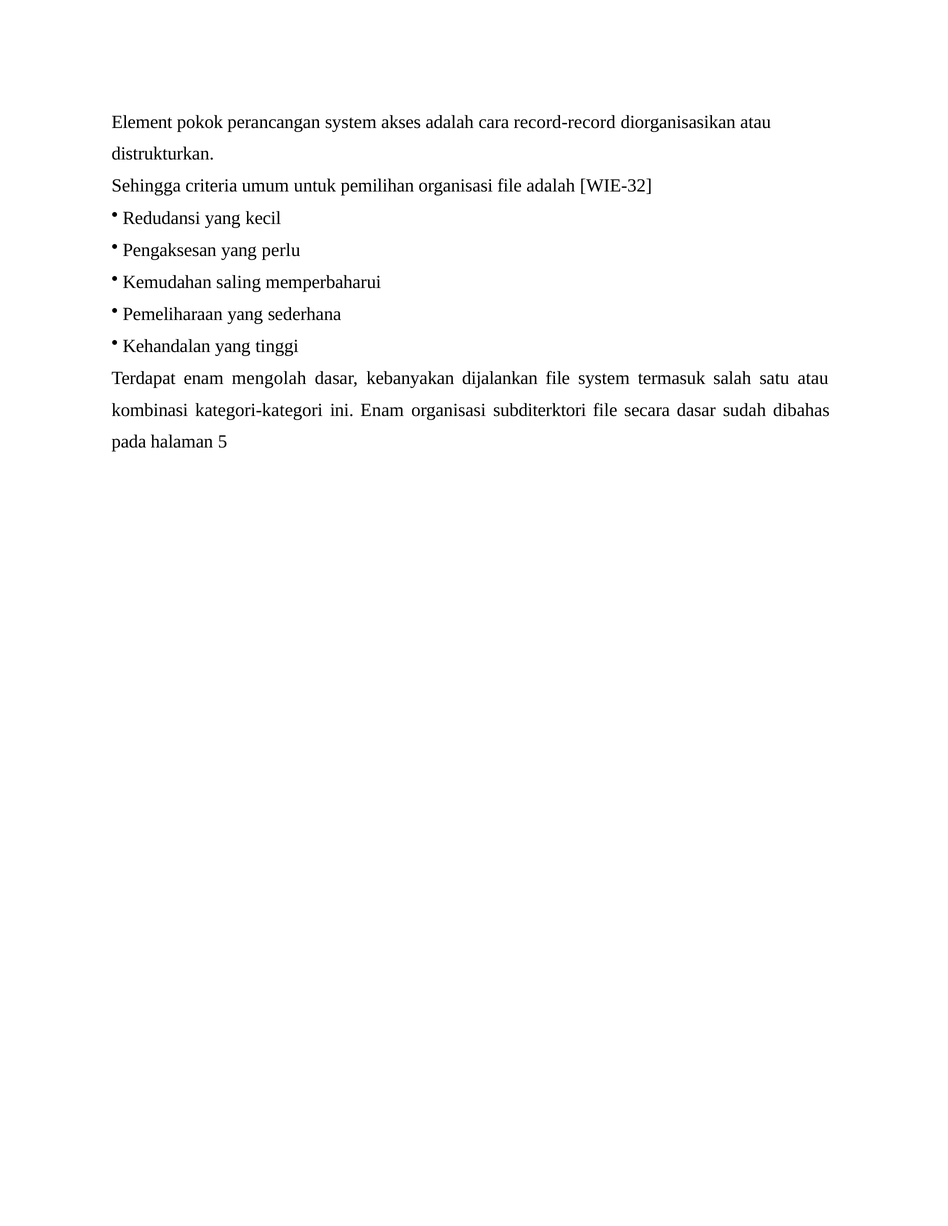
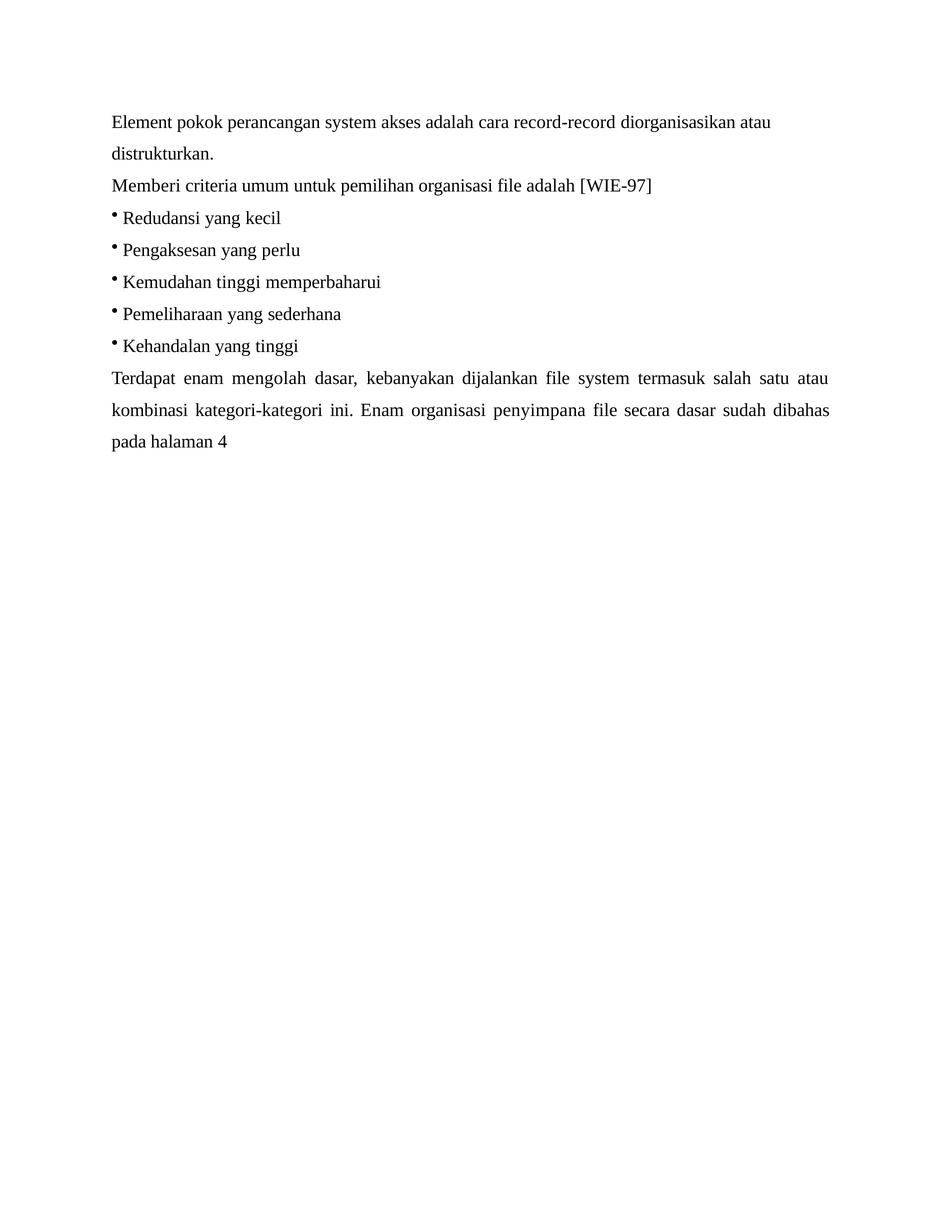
Sehingga: Sehingga -> Memberi
WIE-32: WIE-32 -> WIE-97
Kemudahan saling: saling -> tinggi
subditerktori: subditerktori -> penyimpana
5: 5 -> 4
